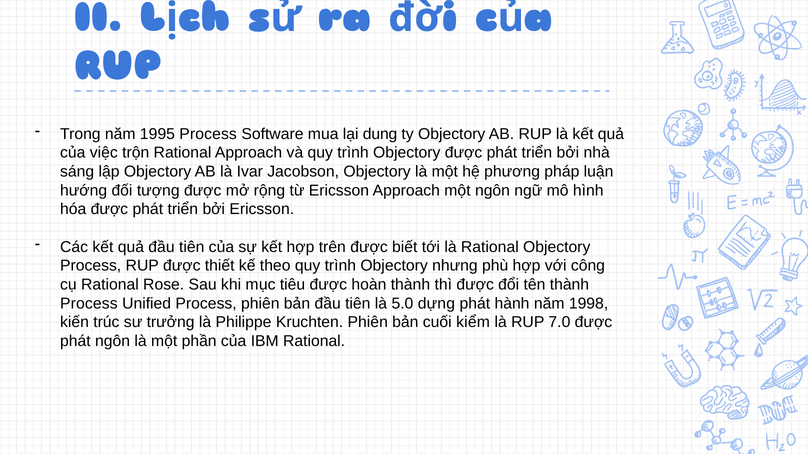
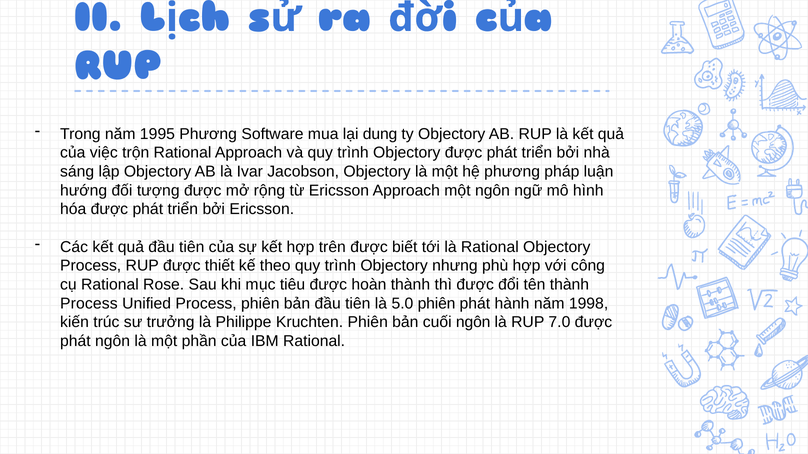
1995 Process: Process -> Phương
5.0 dựng: dựng -> phiên
cuối kiểm: kiểm -> ngôn
